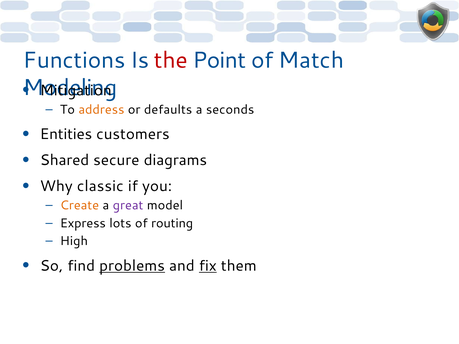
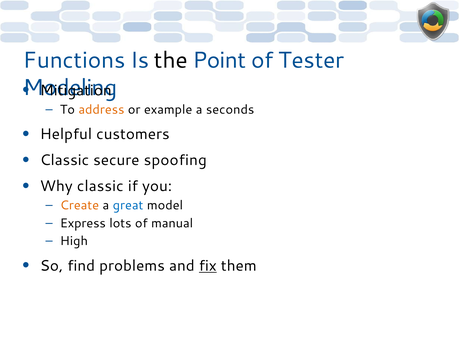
the colour: red -> black
Match: Match -> Tester
defaults: defaults -> example
Entities: Entities -> Helpful
Shared at (64, 160): Shared -> Classic
diagrams: diagrams -> spoofing
great colour: purple -> blue
routing: routing -> manual
problems underline: present -> none
